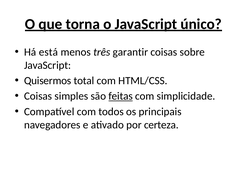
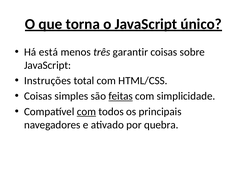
Quisermos: Quisermos -> Instruções
com at (86, 111) underline: none -> present
certeza: certeza -> quebra
